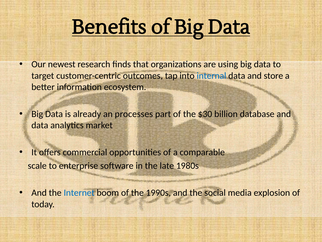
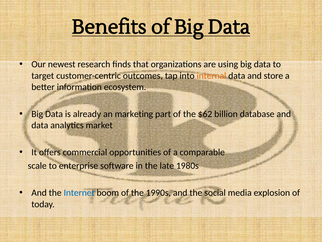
internal colour: blue -> orange
processes: processes -> marketing
$30: $30 -> $62
